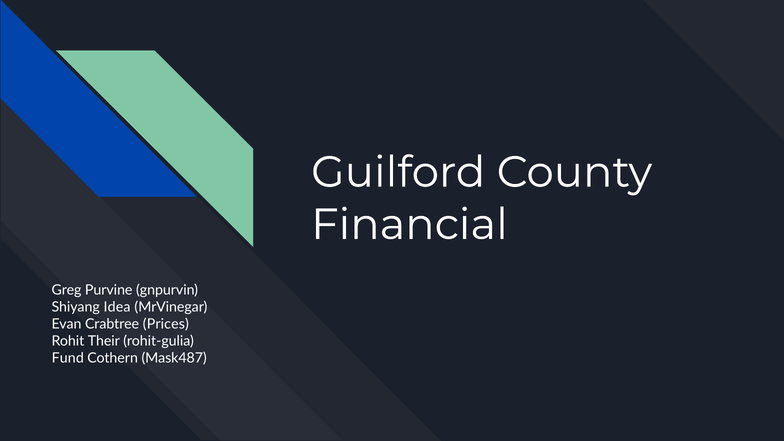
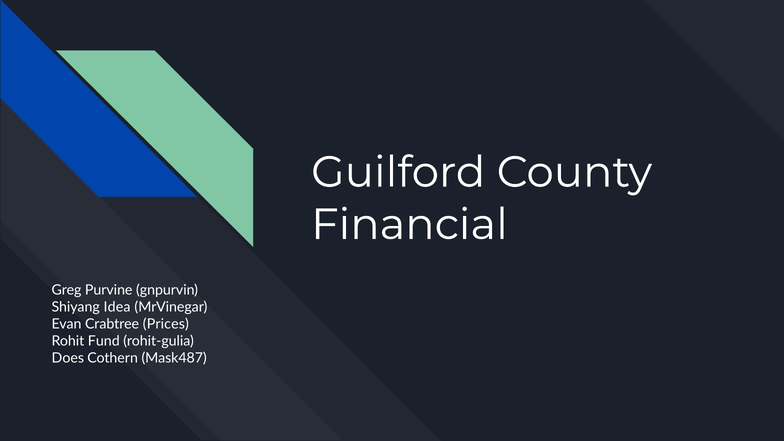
Their: Their -> Fund
Fund: Fund -> Does
